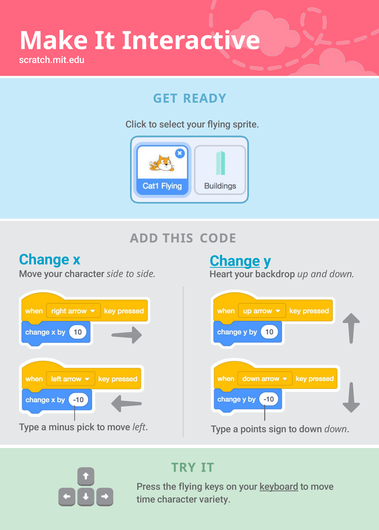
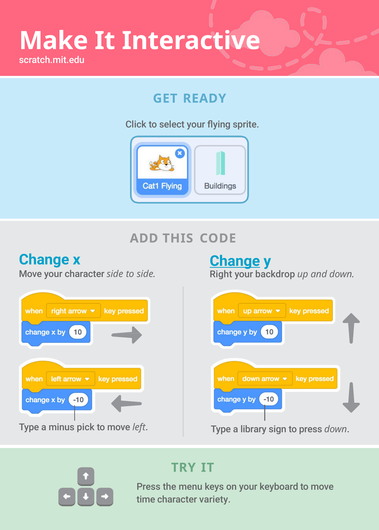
Heart: Heart -> Right
points: points -> library
to down: down -> press
the flying: flying -> menu
keyboard underline: present -> none
